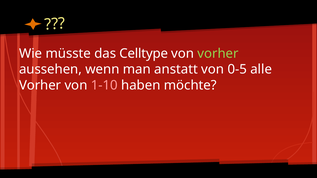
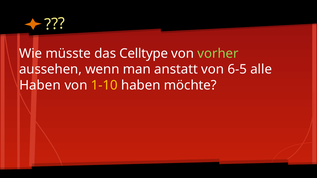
0-5: 0-5 -> 6-5
Vorher at (40, 85): Vorher -> Haben
1-10 colour: pink -> yellow
